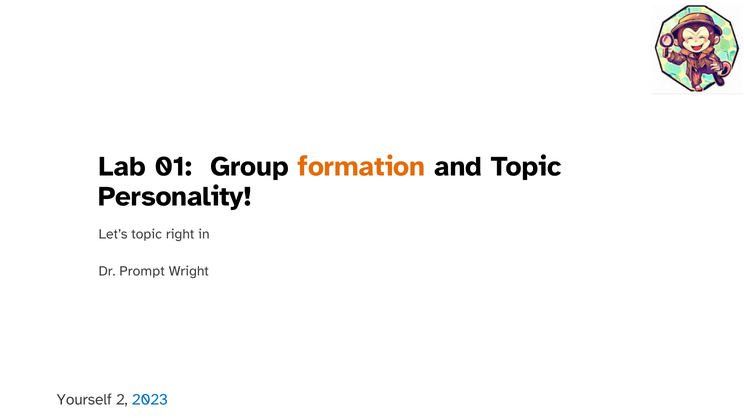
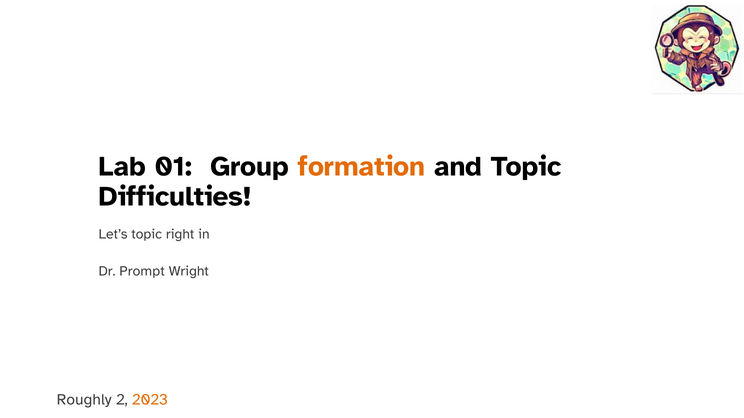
Personality: Personality -> Difficulties
Yourself: Yourself -> Roughly
2023 colour: blue -> orange
